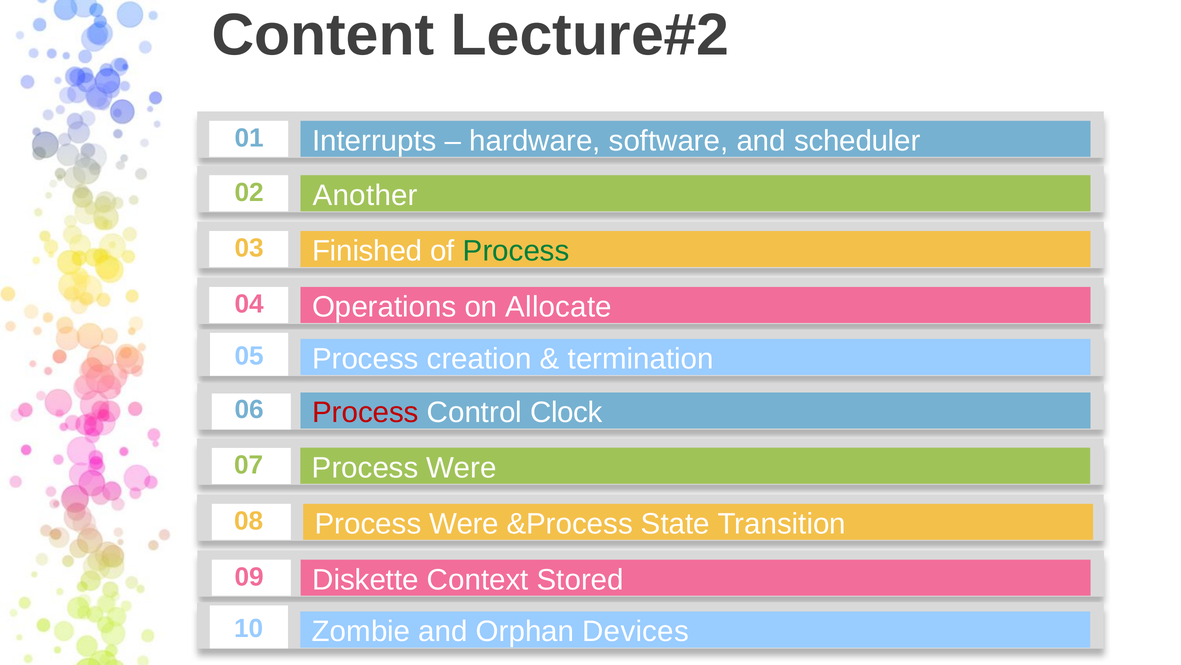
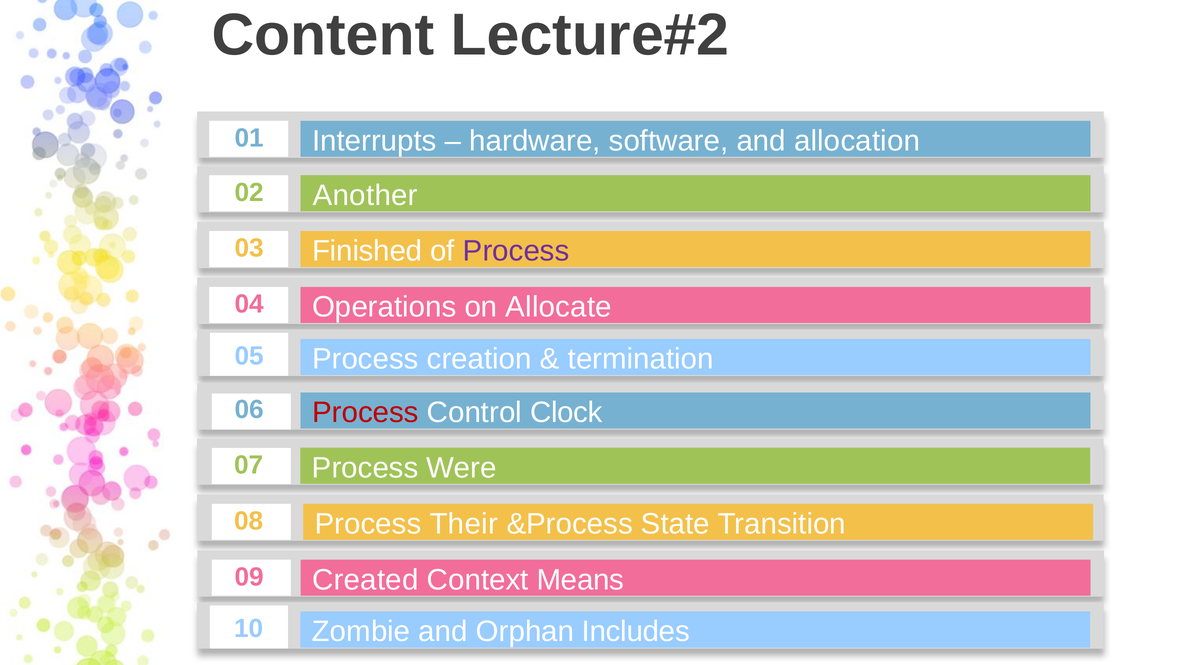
scheduler: scheduler -> allocation
Process at (516, 251) colour: green -> purple
Were at (464, 523): Were -> Their
Diskette: Diskette -> Created
Stored: Stored -> Means
Devices: Devices -> Includes
